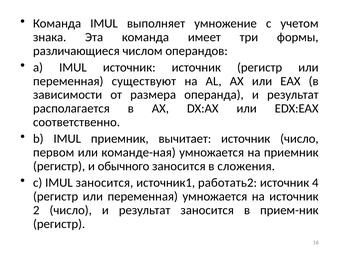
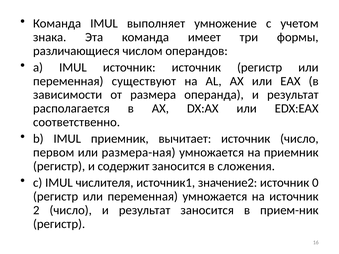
команде-ная: команде-ная -> размера-ная
обычного: обычного -> содержит
IMUL заносится: заносится -> числителя
работать2: работать2 -> значение2
4: 4 -> 0
